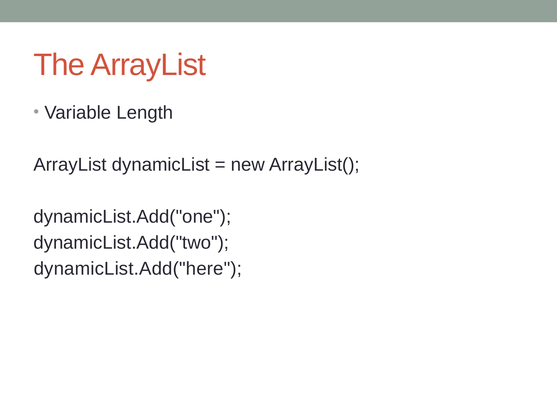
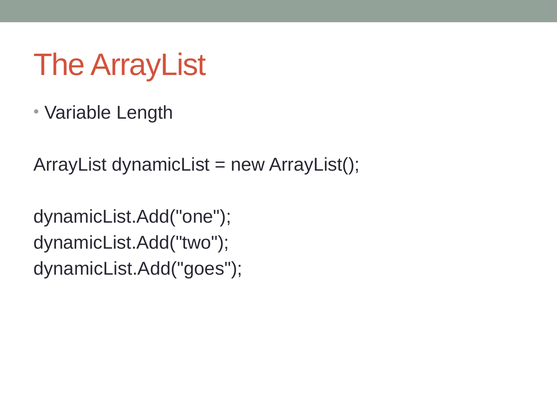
dynamicList.Add("here: dynamicList.Add("here -> dynamicList.Add("goes
